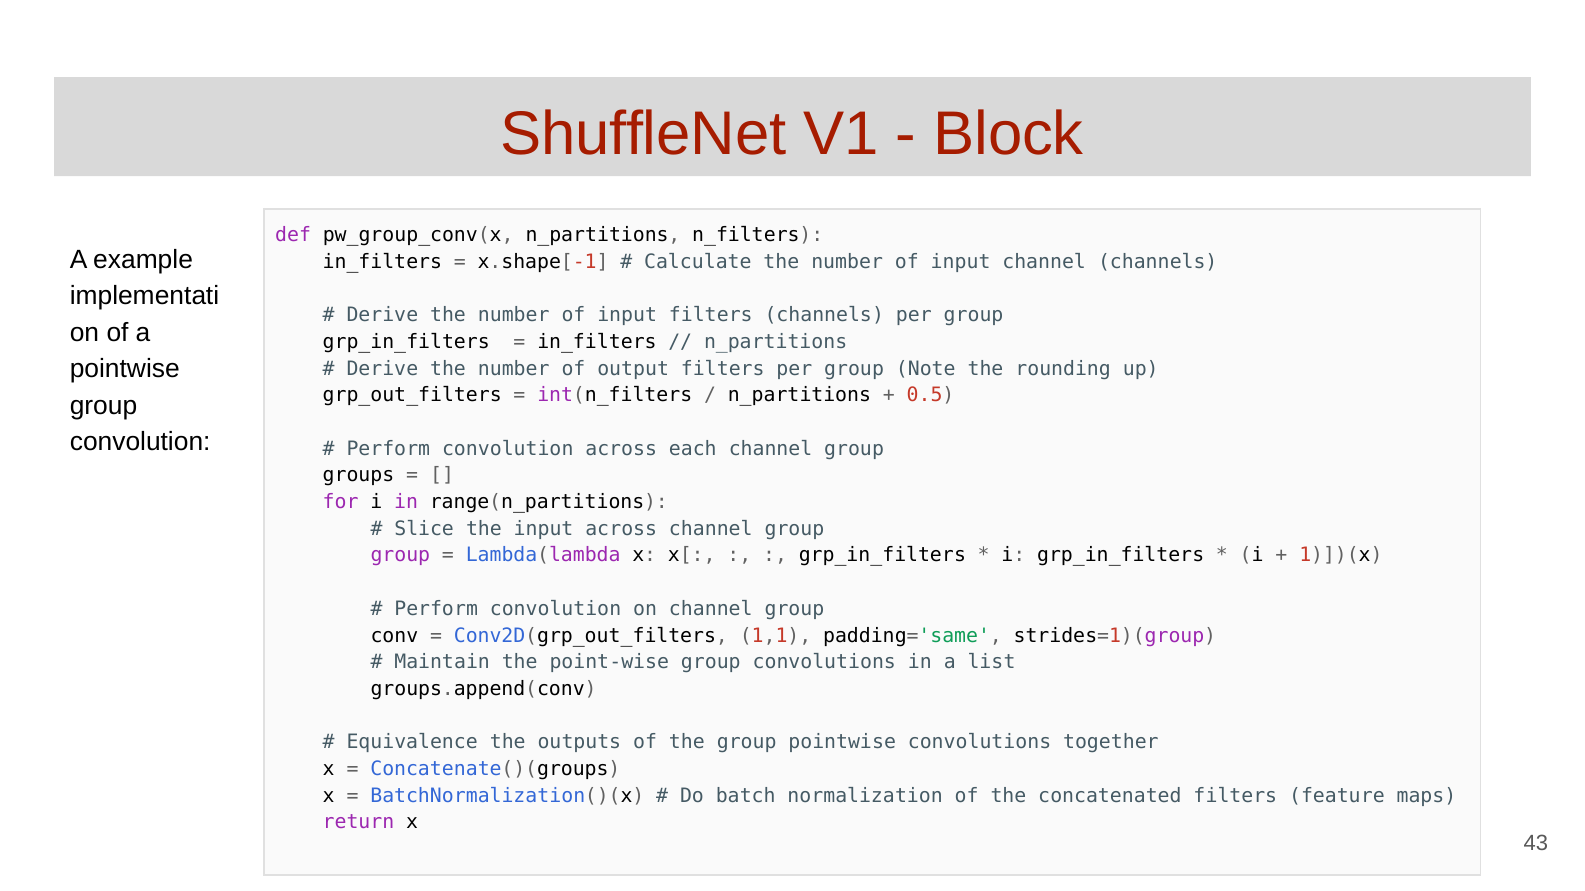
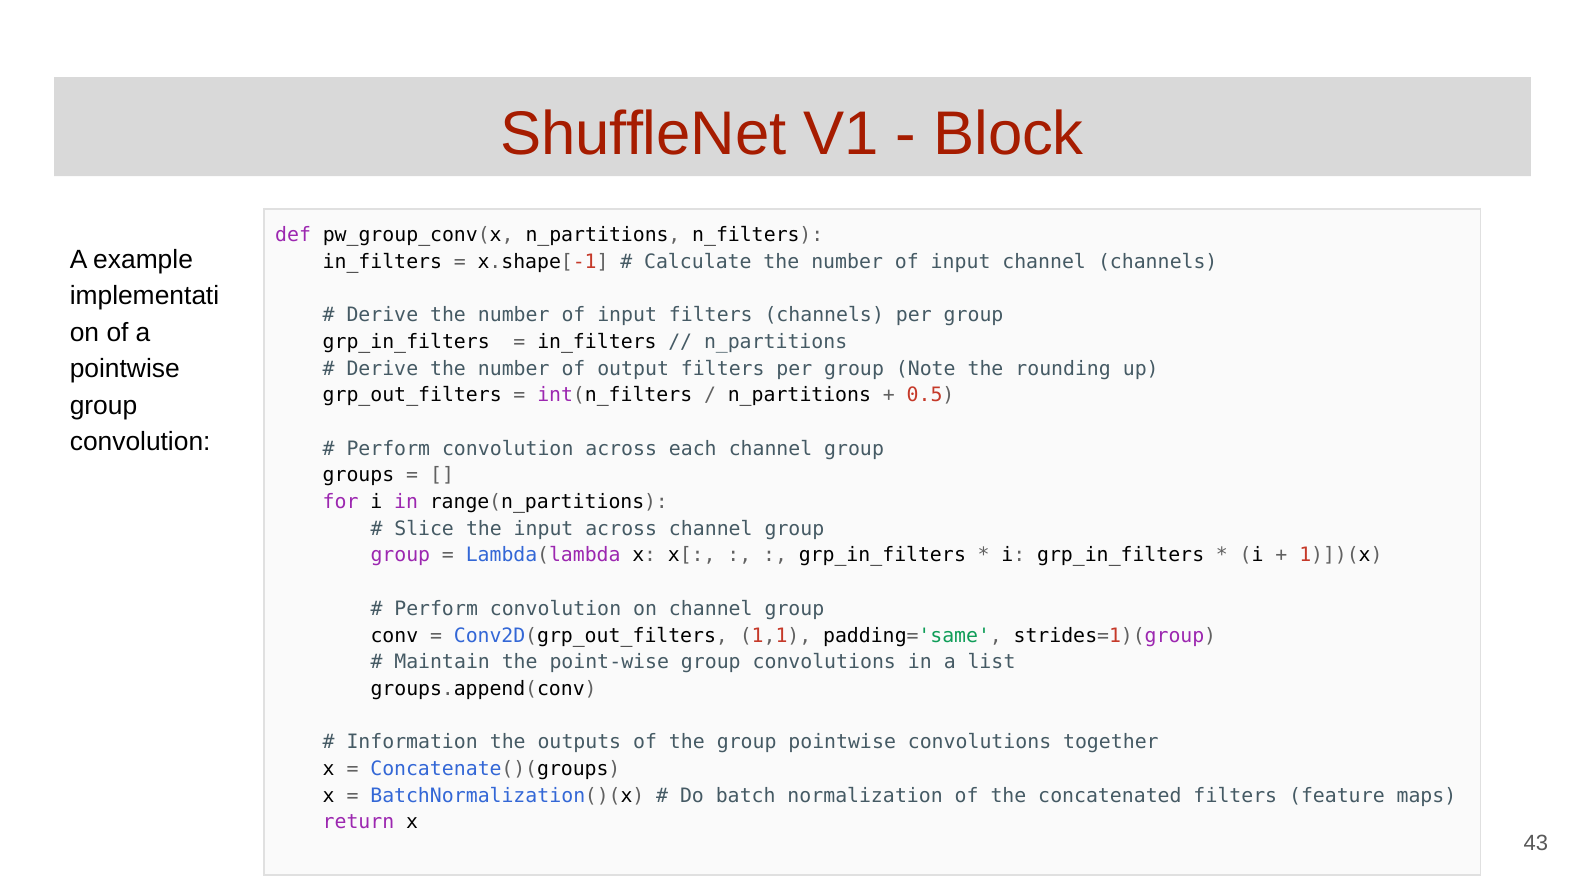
Equivalence: Equivalence -> Information
